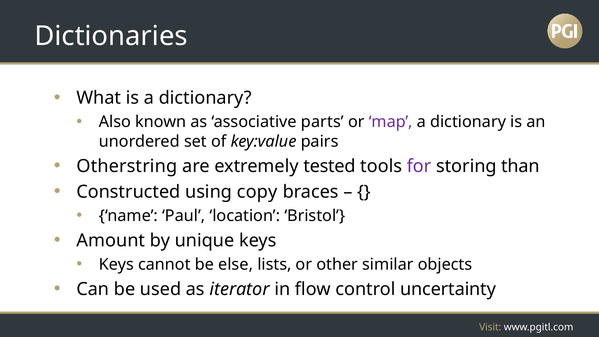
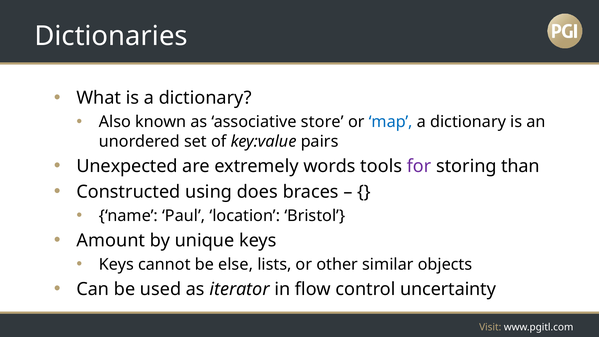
parts: parts -> store
map colour: purple -> blue
Otherstring: Otherstring -> Unexpected
tested: tested -> words
copy: copy -> does
